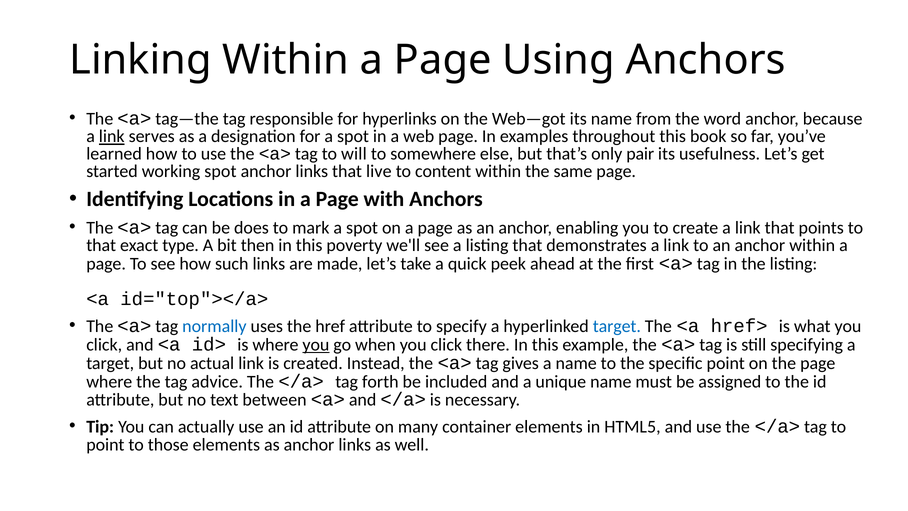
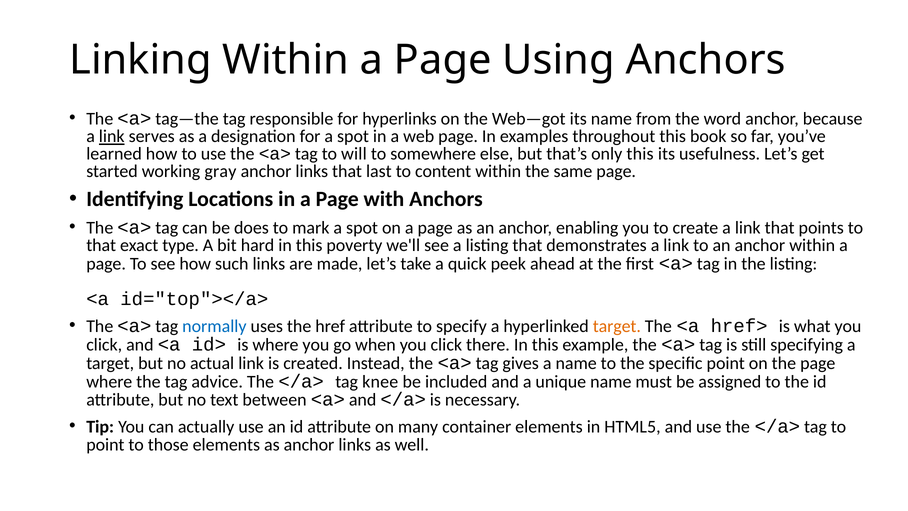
only pair: pair -> this
working spot: spot -> gray
live: live -> last
then: then -> hard
target at (617, 326) colour: blue -> orange
you at (316, 345) underline: present -> none
forth: forth -> knee
